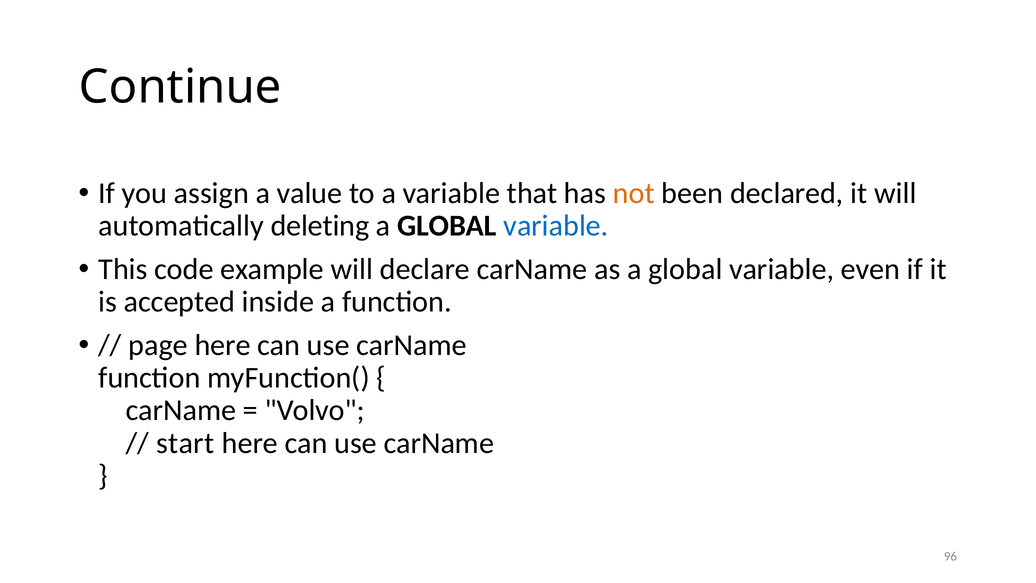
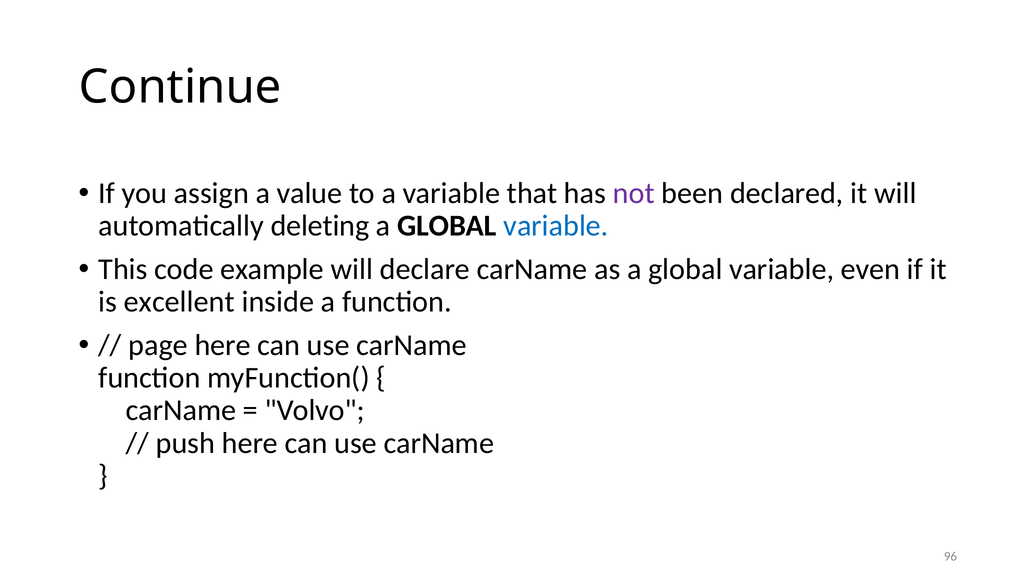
not colour: orange -> purple
accepted: accepted -> excellent
start: start -> push
